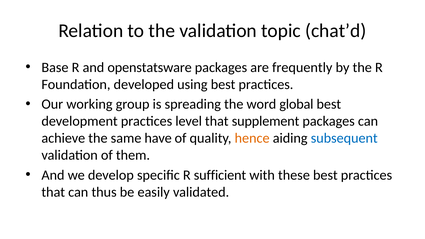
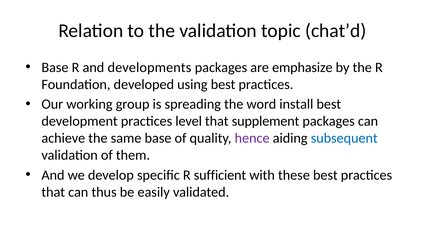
openstatsware: openstatsware -> developments
frequently: frequently -> emphasize
global: global -> install
same have: have -> base
hence colour: orange -> purple
